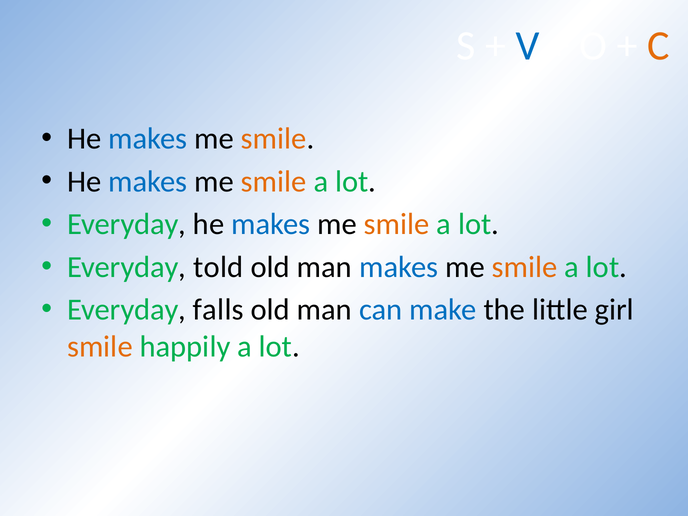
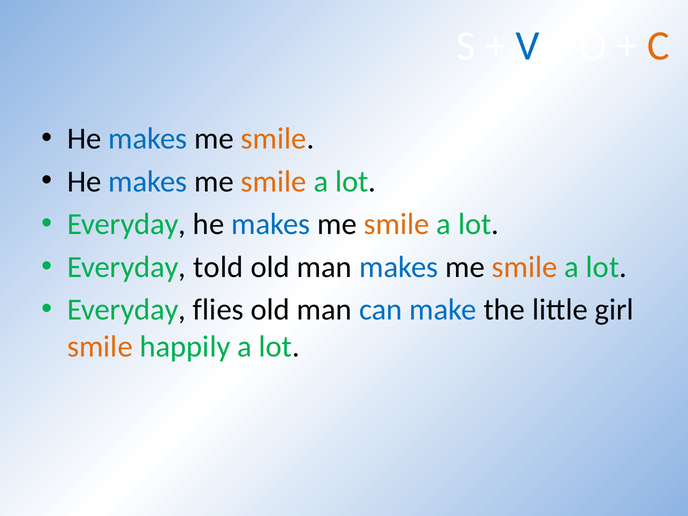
falls: falls -> flies
